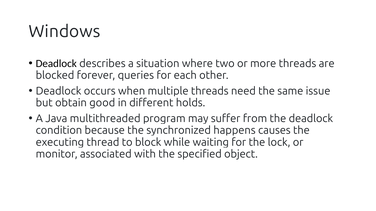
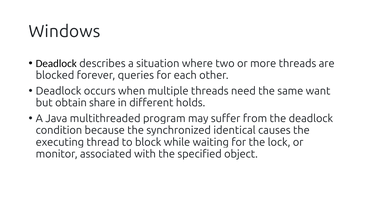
issue: issue -> want
good: good -> share
happens: happens -> identical
